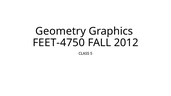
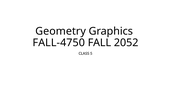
FEET-4750: FEET-4750 -> FALL-4750
2012: 2012 -> 2052
